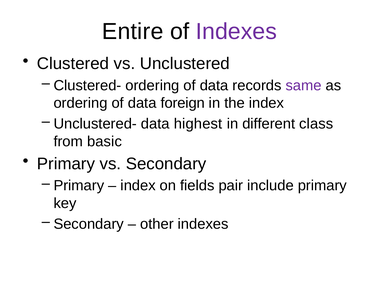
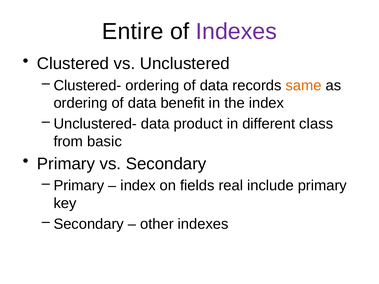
same colour: purple -> orange
foreign: foreign -> benefit
highest: highest -> product
pair: pair -> real
